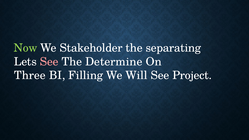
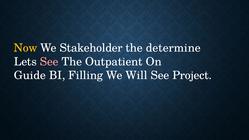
Now colour: light green -> yellow
separating: separating -> determine
Determine: Determine -> Outpatient
Three: Three -> Guide
